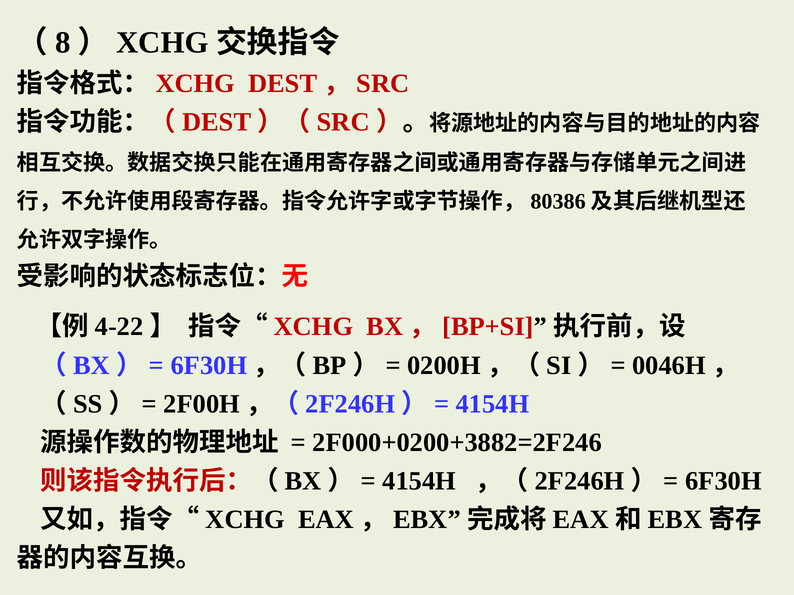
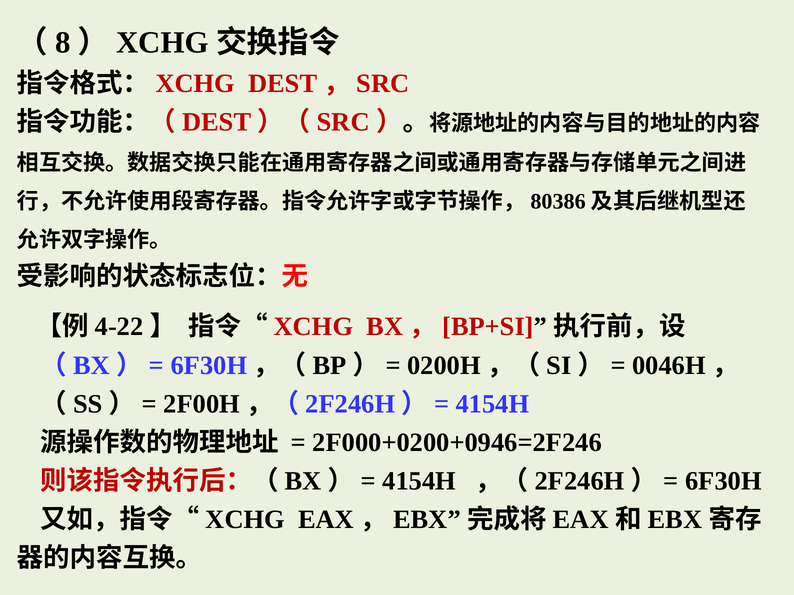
2F000+0200+3882=2F246: 2F000+0200+3882=2F246 -> 2F000+0200+0946=2F246
